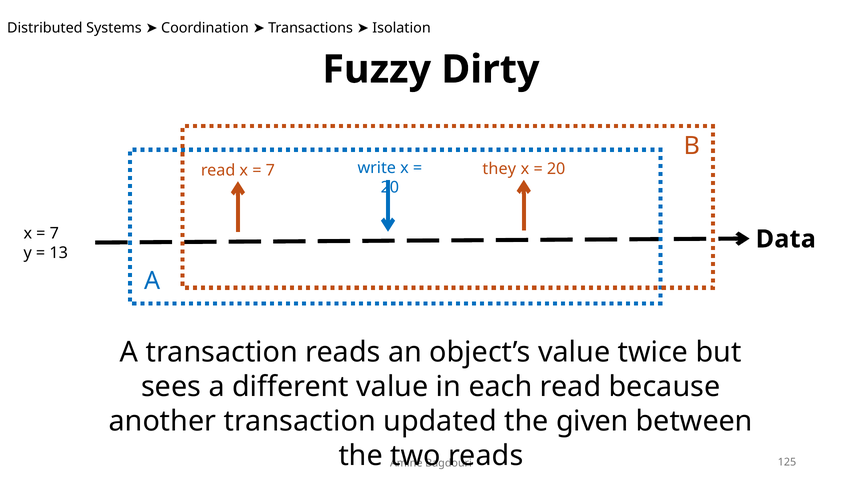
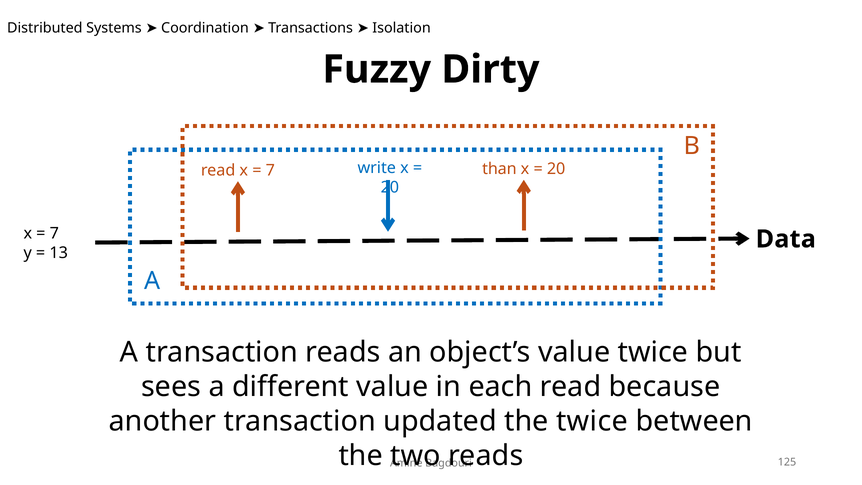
they: they -> than
the given: given -> twice
